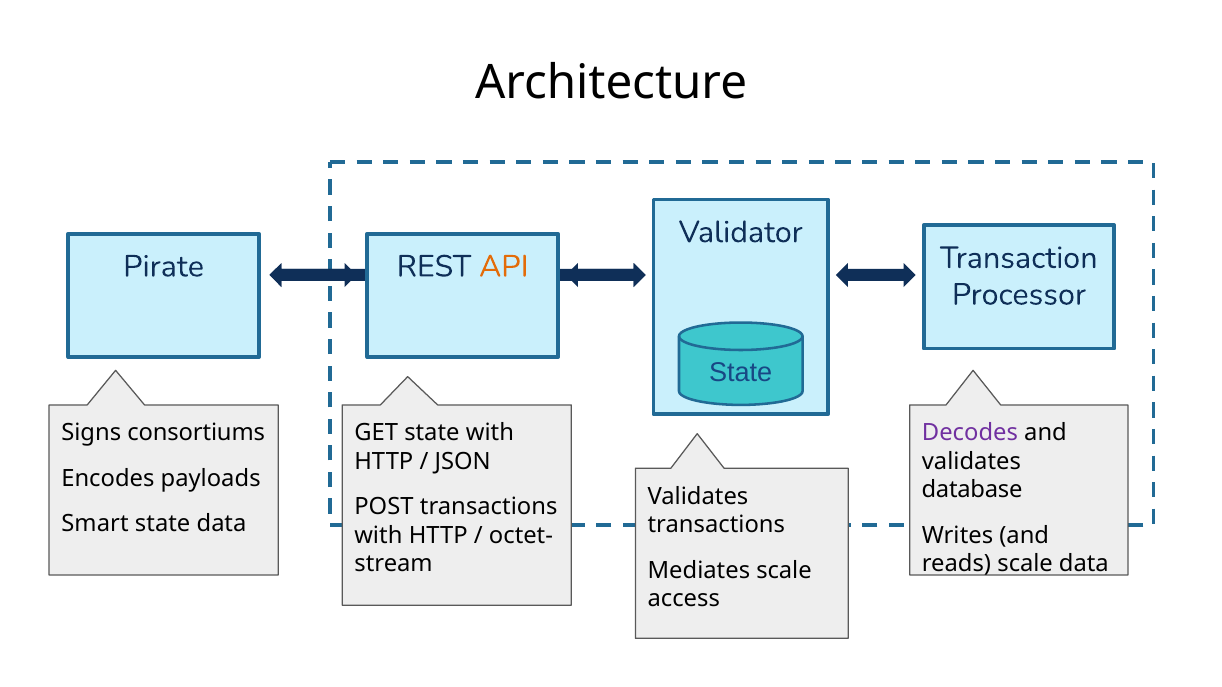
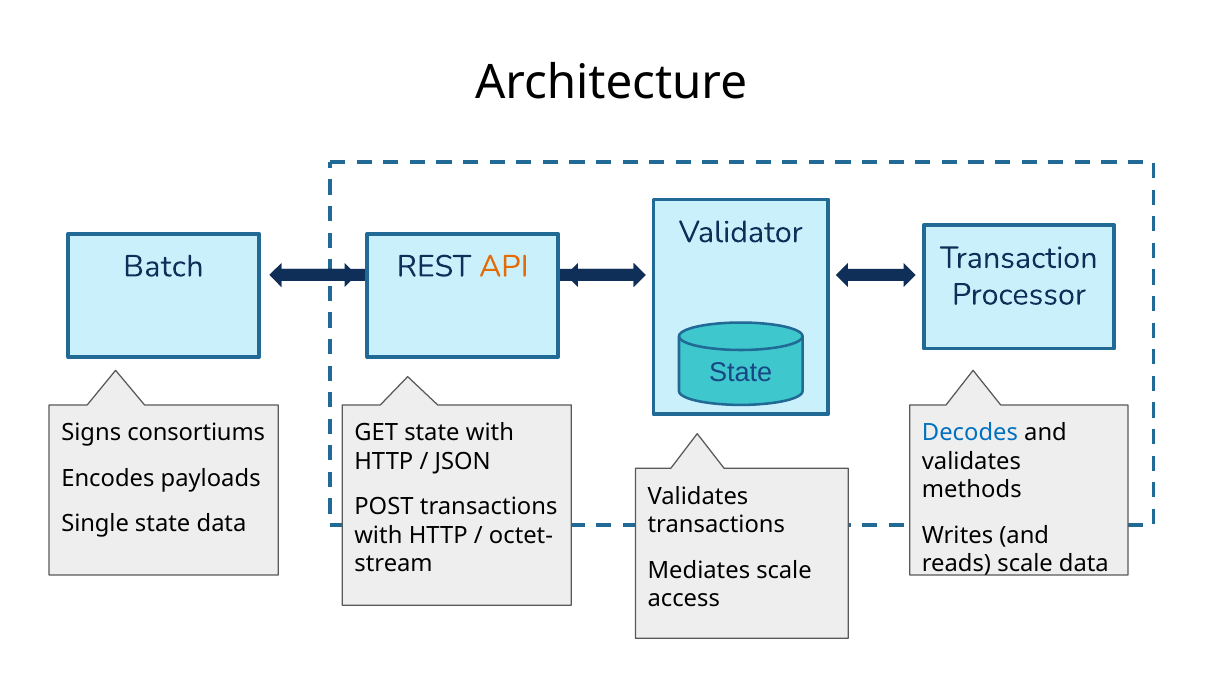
Pirate: Pirate -> Batch
Decodes colour: purple -> blue
database: database -> methods
Smart: Smart -> Single
